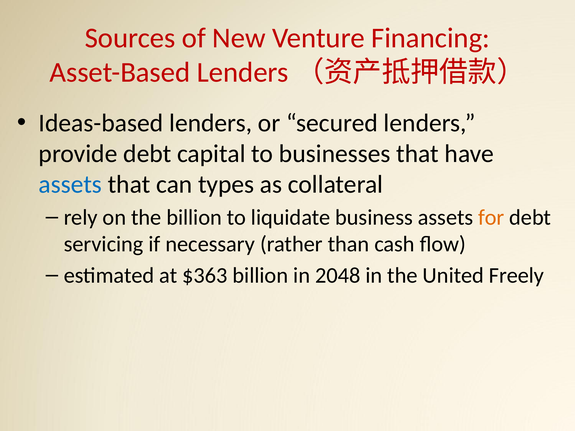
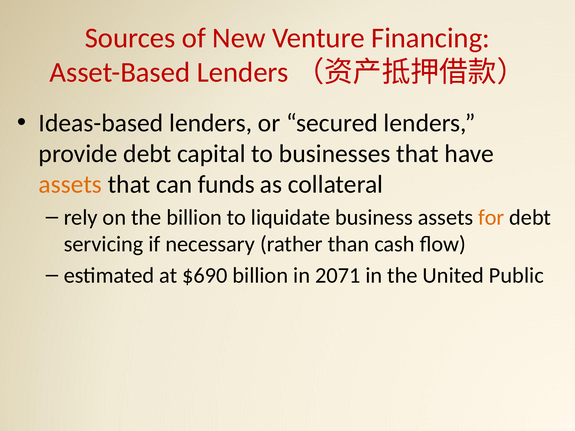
assets at (70, 184) colour: blue -> orange
types: types -> funds
$363: $363 -> $690
2048: 2048 -> 2071
Freely: Freely -> Public
